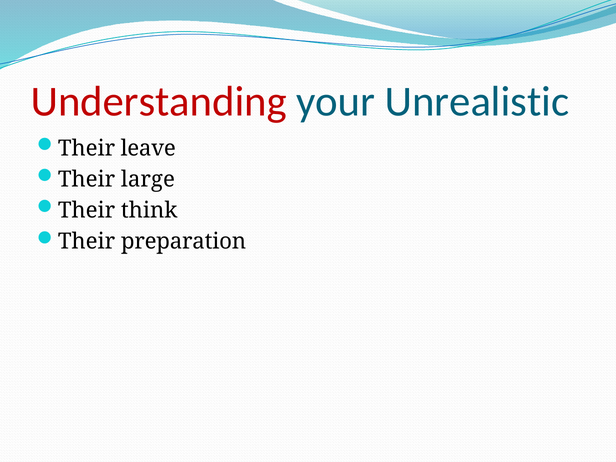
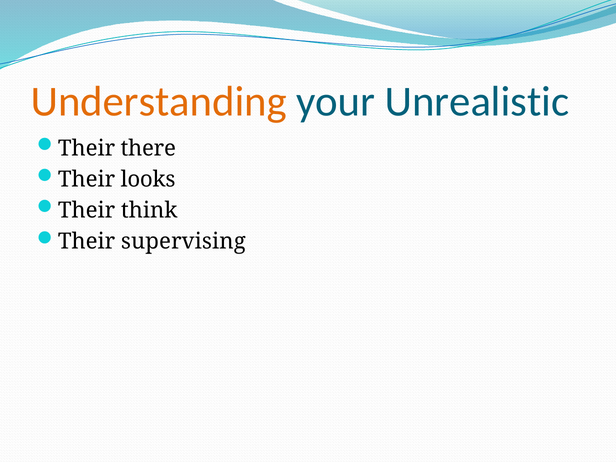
Understanding colour: red -> orange
leave: leave -> there
large: large -> looks
preparation: preparation -> supervising
